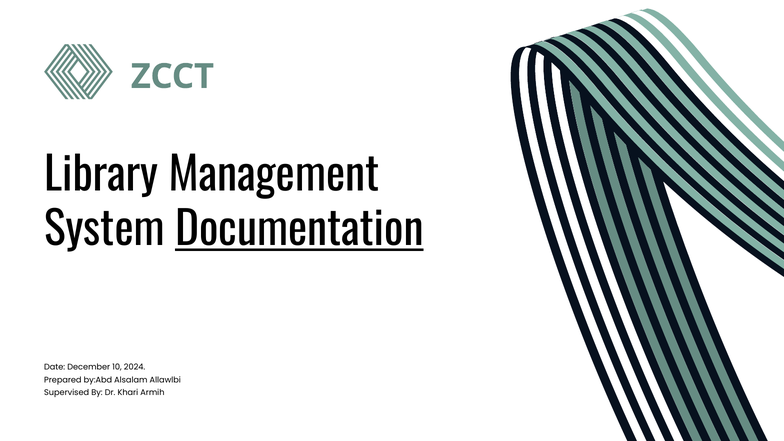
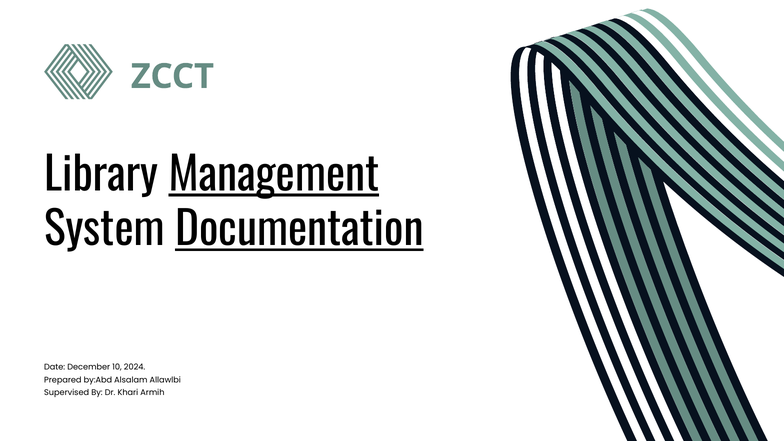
Management underline: none -> present
